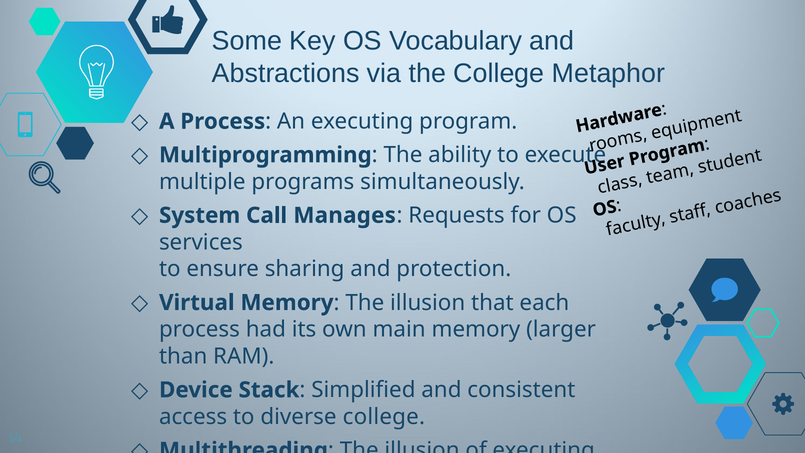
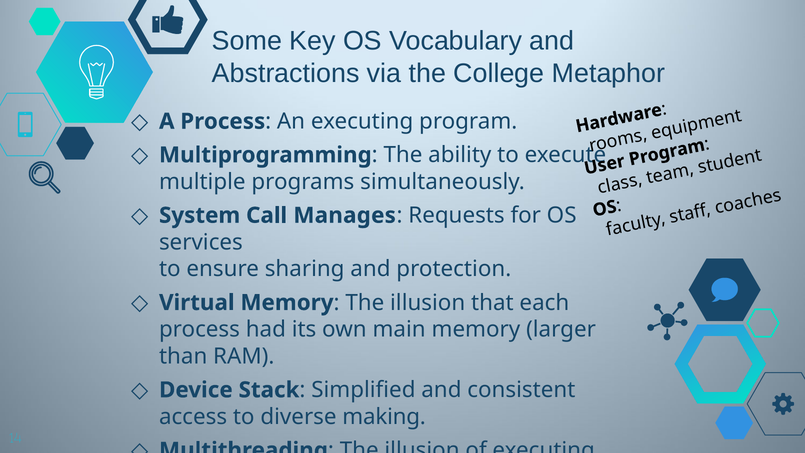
diverse college: college -> making
